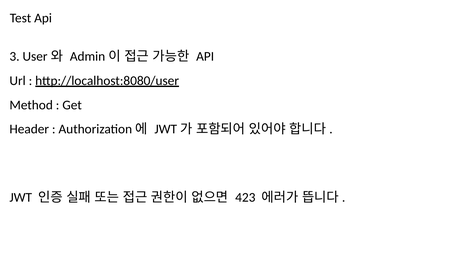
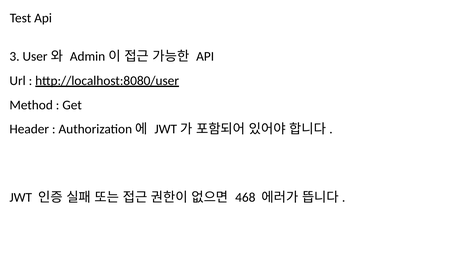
423: 423 -> 468
